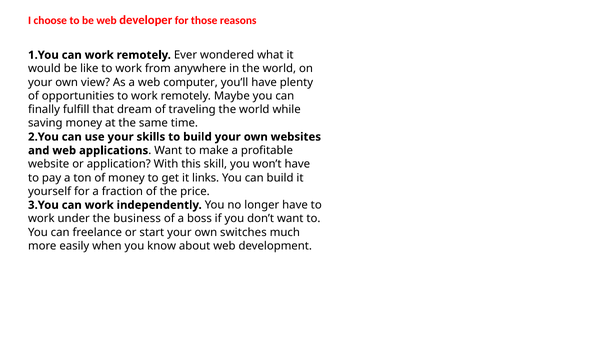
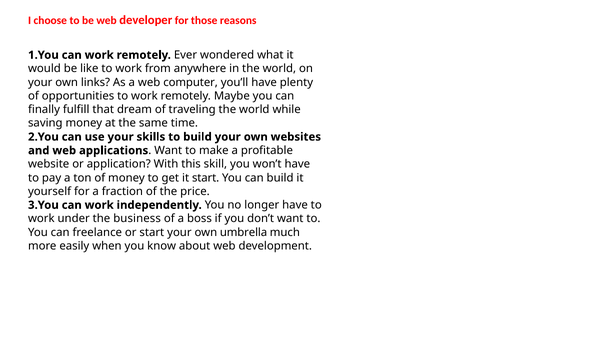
view: view -> links
it links: links -> start
switches: switches -> umbrella
